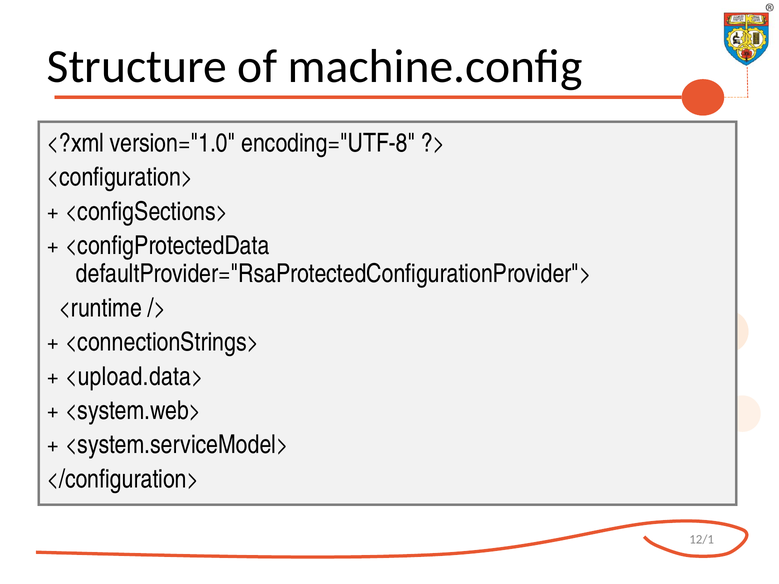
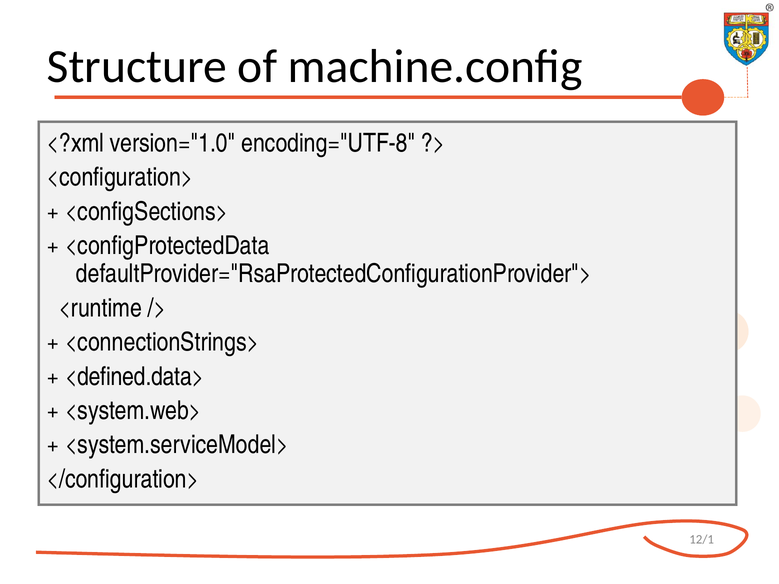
<upload.data>: <upload.data> -> <defined.data>
